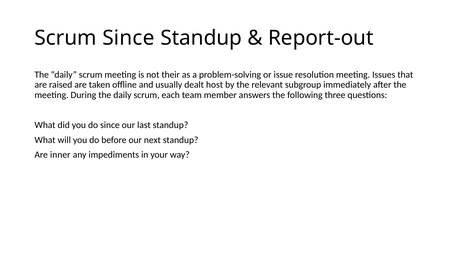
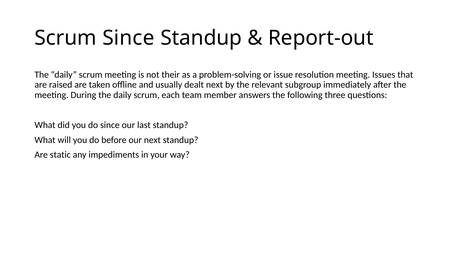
dealt host: host -> next
inner: inner -> static
